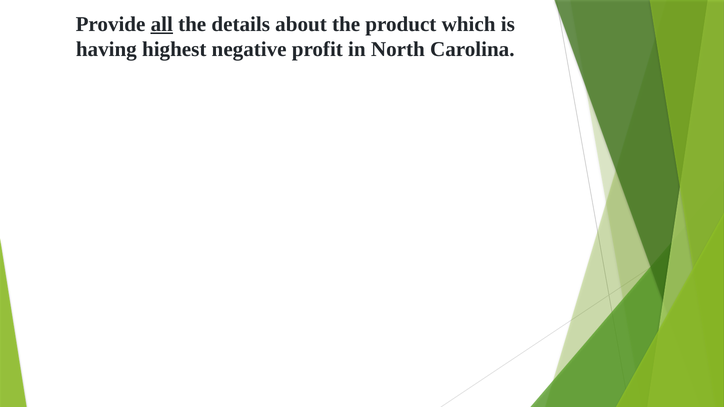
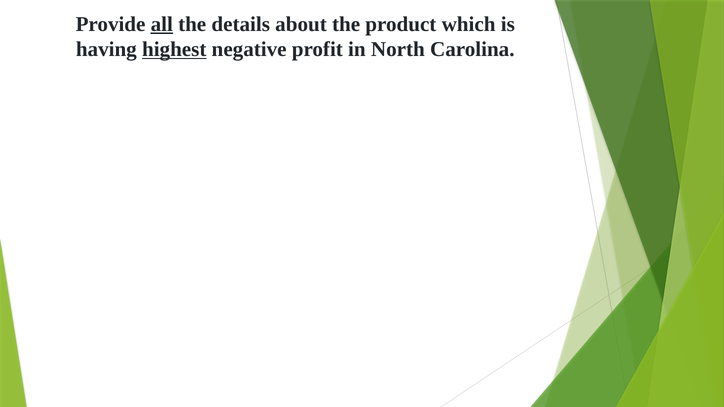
highest underline: none -> present
